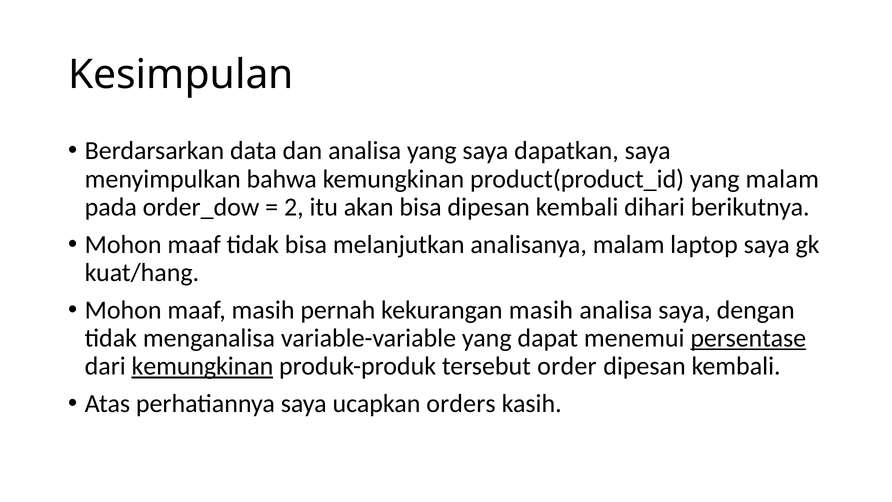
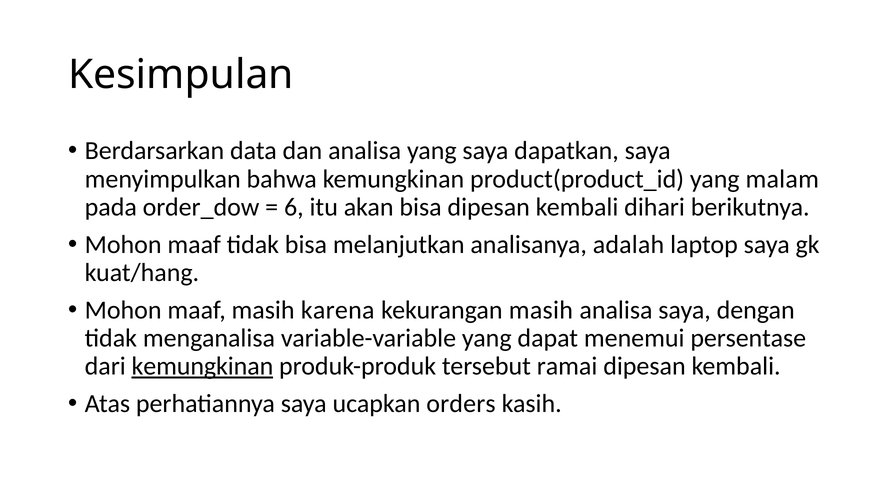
2: 2 -> 6
analisanya malam: malam -> adalah
pernah: pernah -> karena
persentase underline: present -> none
order: order -> ramai
